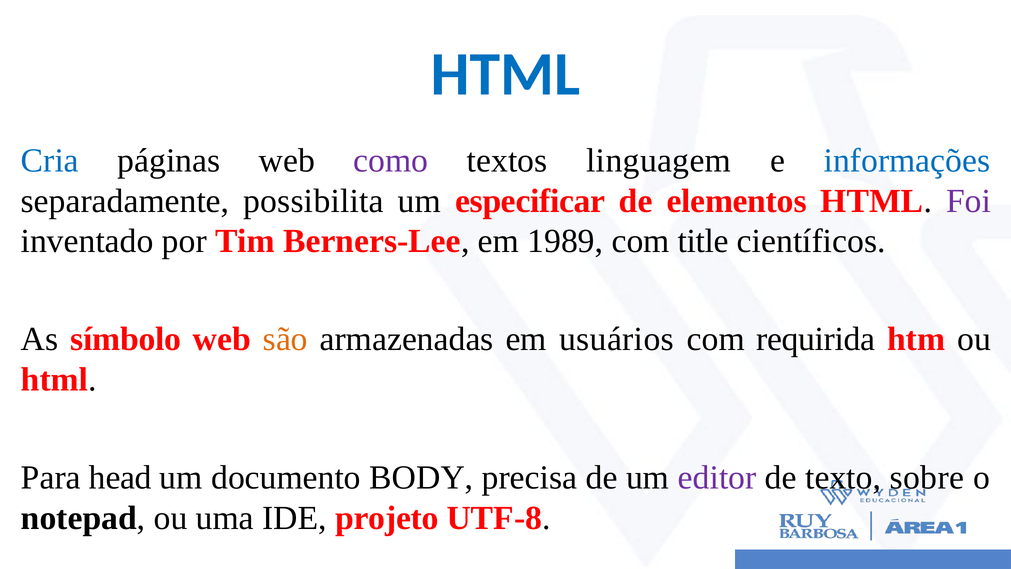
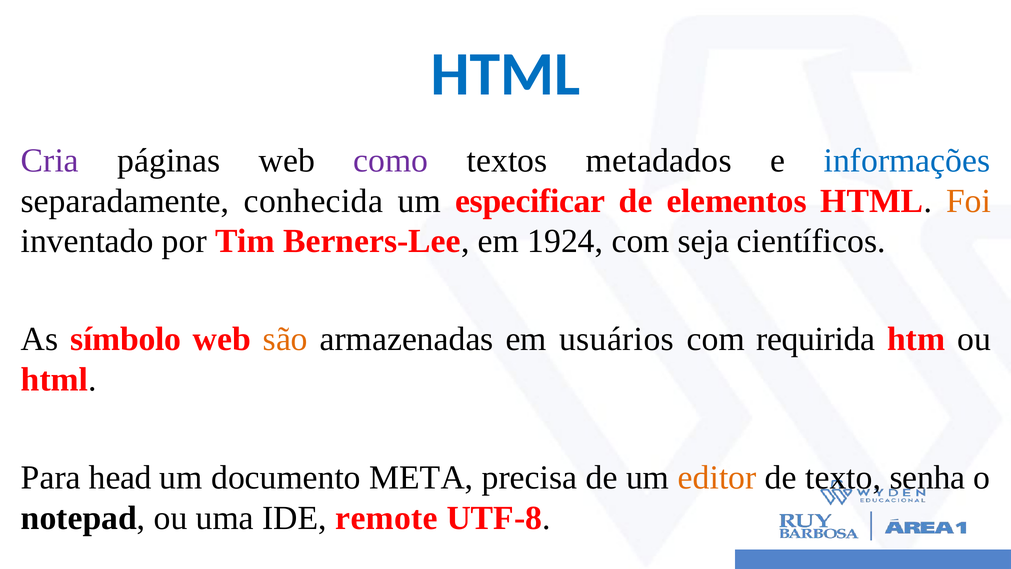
Cria colour: blue -> purple
linguagem: linguagem -> metadados
possibilita: possibilita -> conhecida
Foi colour: purple -> orange
1989: 1989 -> 1924
title: title -> seja
BODY: BODY -> META
editor colour: purple -> orange
sobre: sobre -> senha
projeto: projeto -> remote
